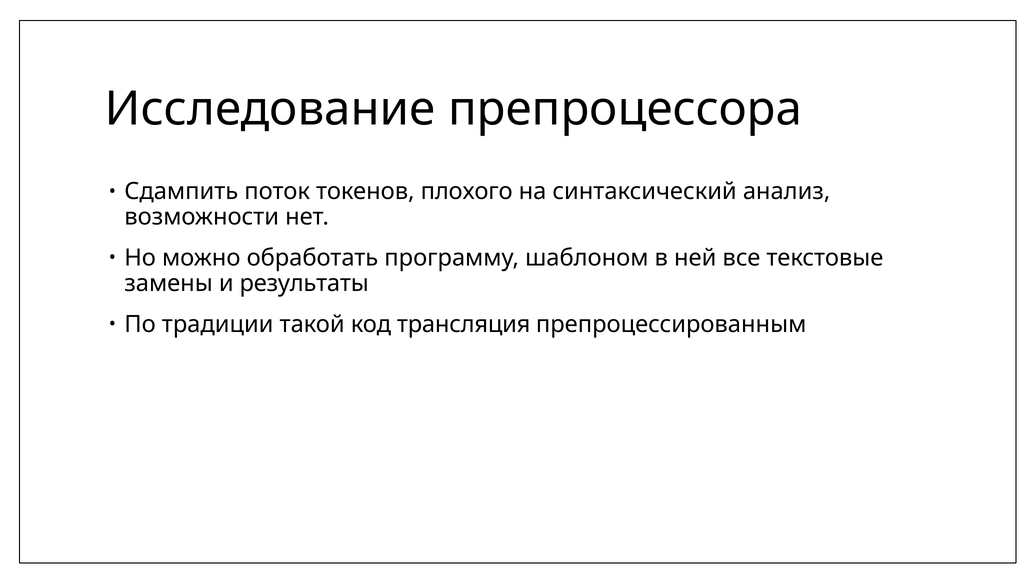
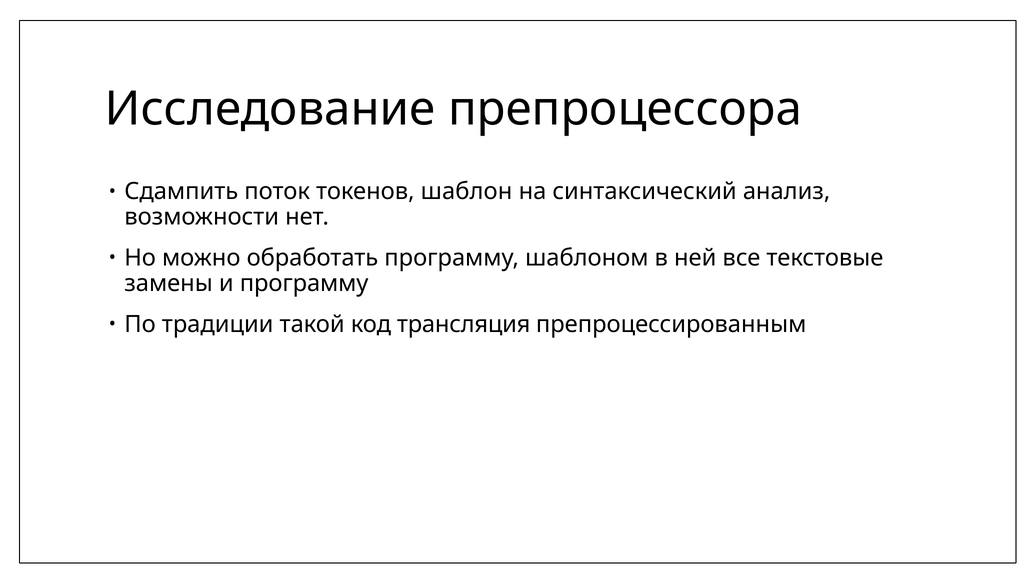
плохого: плохого -> шаблон
и результаты: результаты -> программу
